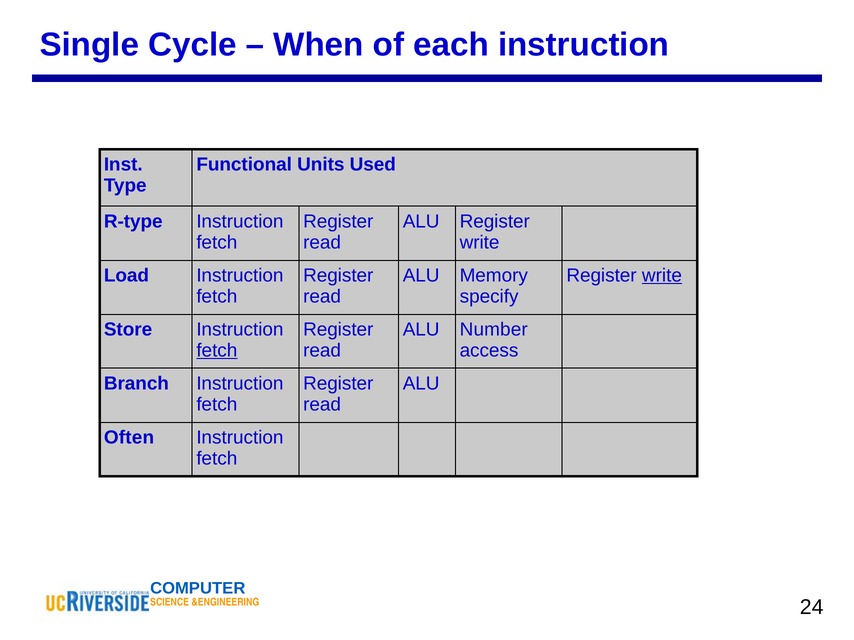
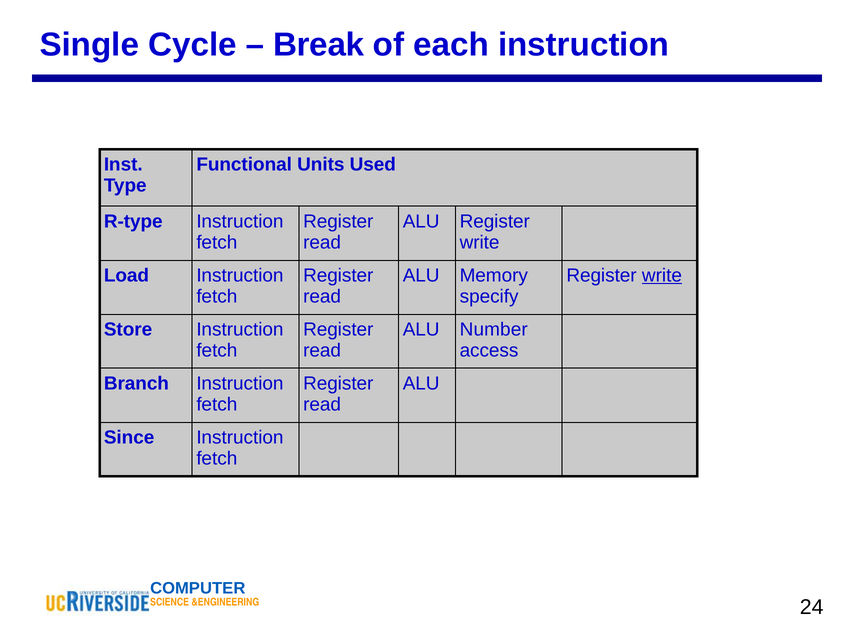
When: When -> Break
fetch at (217, 351) underline: present -> none
Often: Often -> Since
